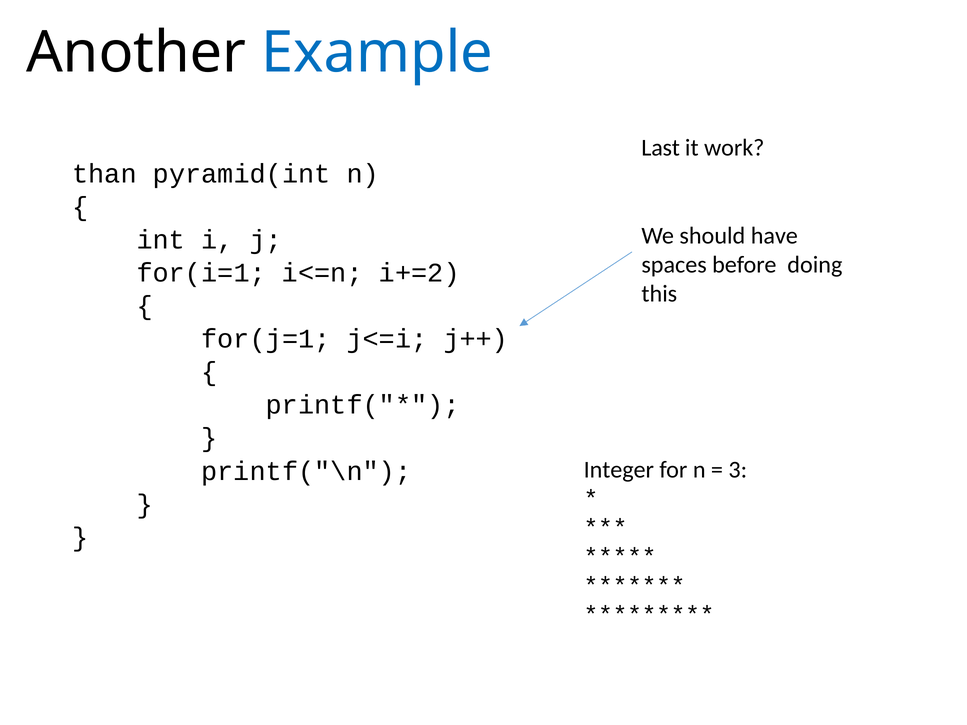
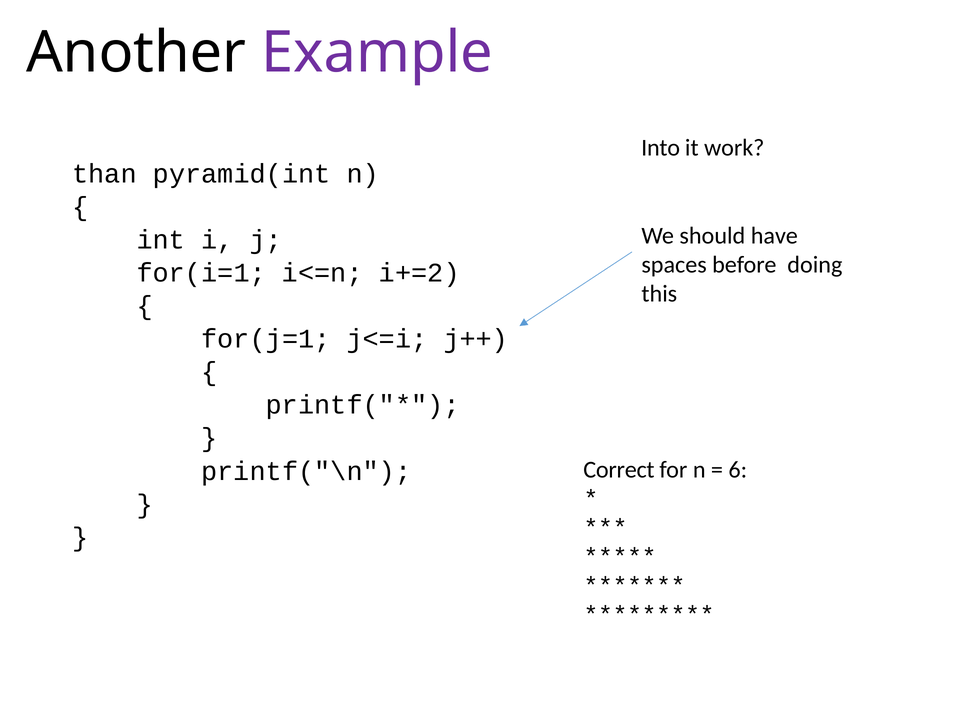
Example colour: blue -> purple
Last: Last -> Into
Integer: Integer -> Correct
3: 3 -> 6
